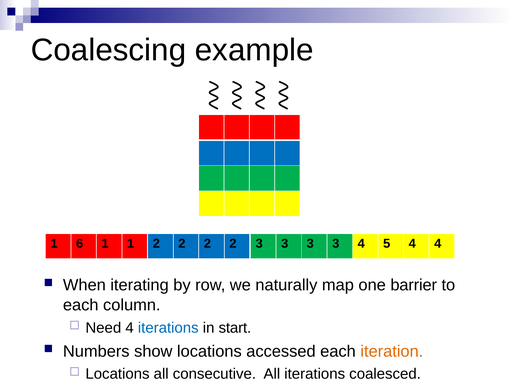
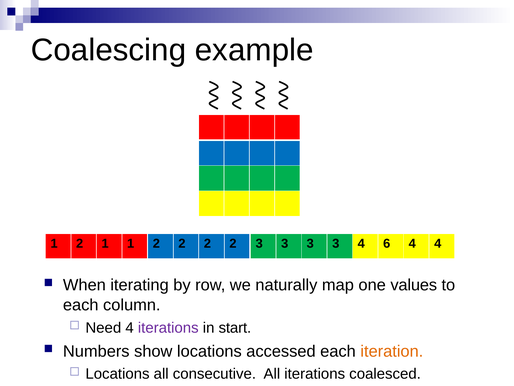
6 at (80, 243): 6 -> 2
5: 5 -> 6
barrier: barrier -> values
iterations at (168, 327) colour: blue -> purple
